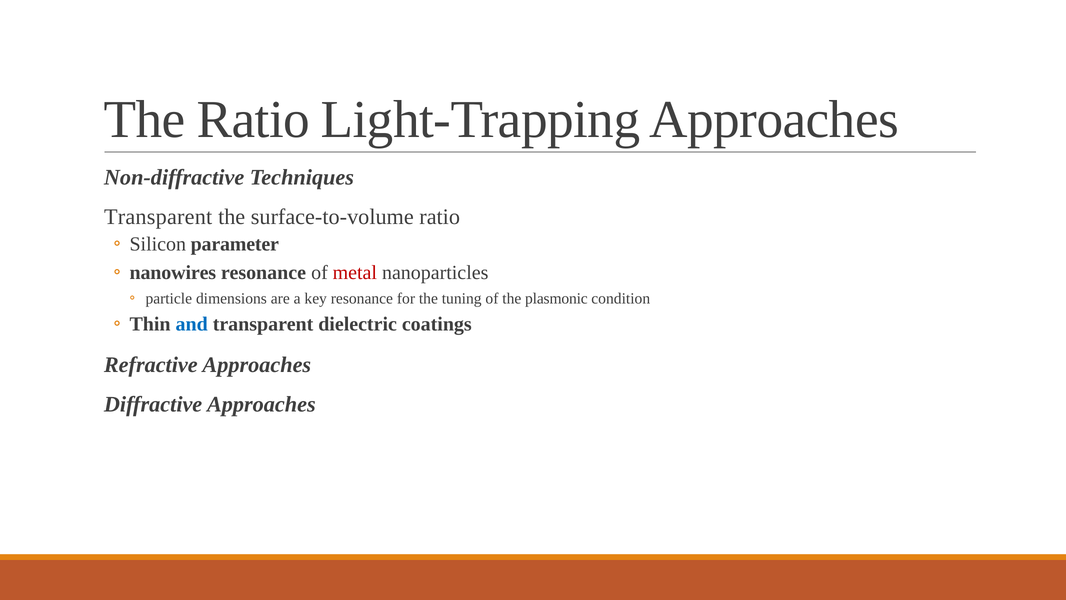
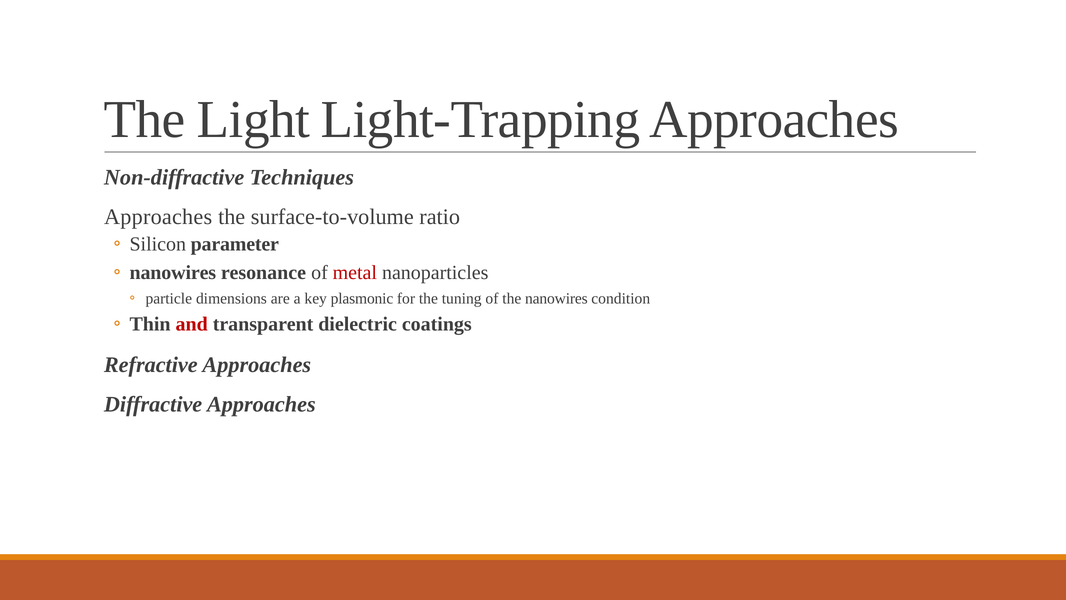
The Ratio: Ratio -> Light
Transparent at (158, 217): Transparent -> Approaches
key resonance: resonance -> plasmonic
the plasmonic: plasmonic -> nanowires
and colour: blue -> red
